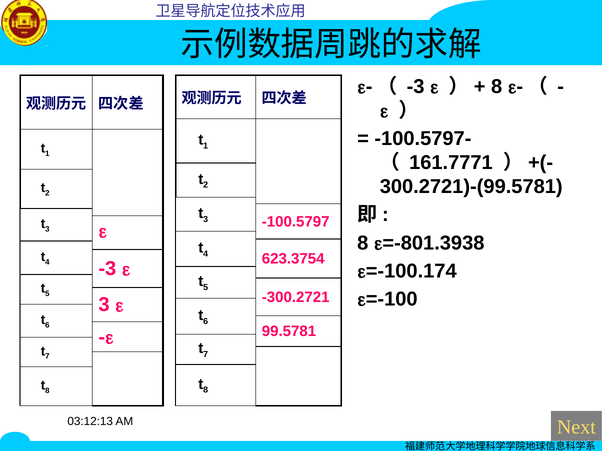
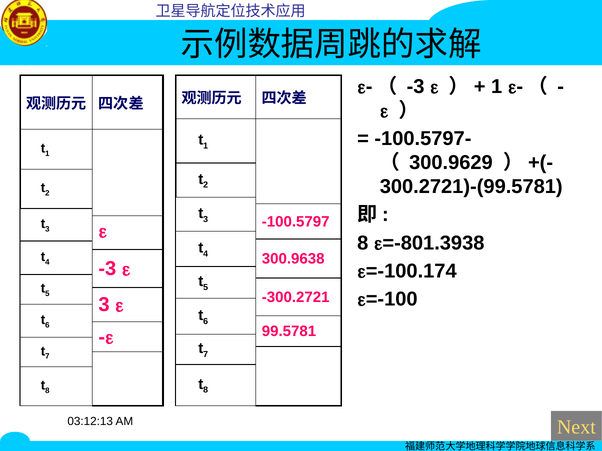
8 at (497, 87): 8 -> 1
161.7771: 161.7771 -> 300.9629
623.3754: 623.3754 -> 300.9638
